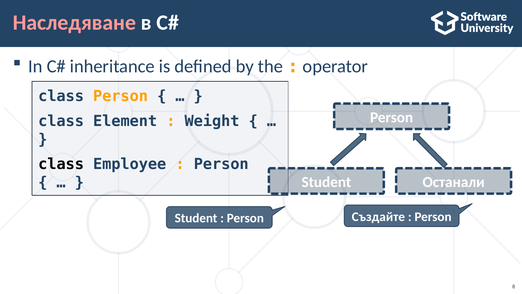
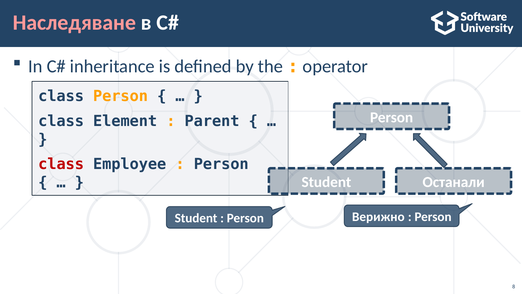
Weight: Weight -> Parent
class at (61, 164) colour: black -> red
Създайте: Създайте -> Верижно
